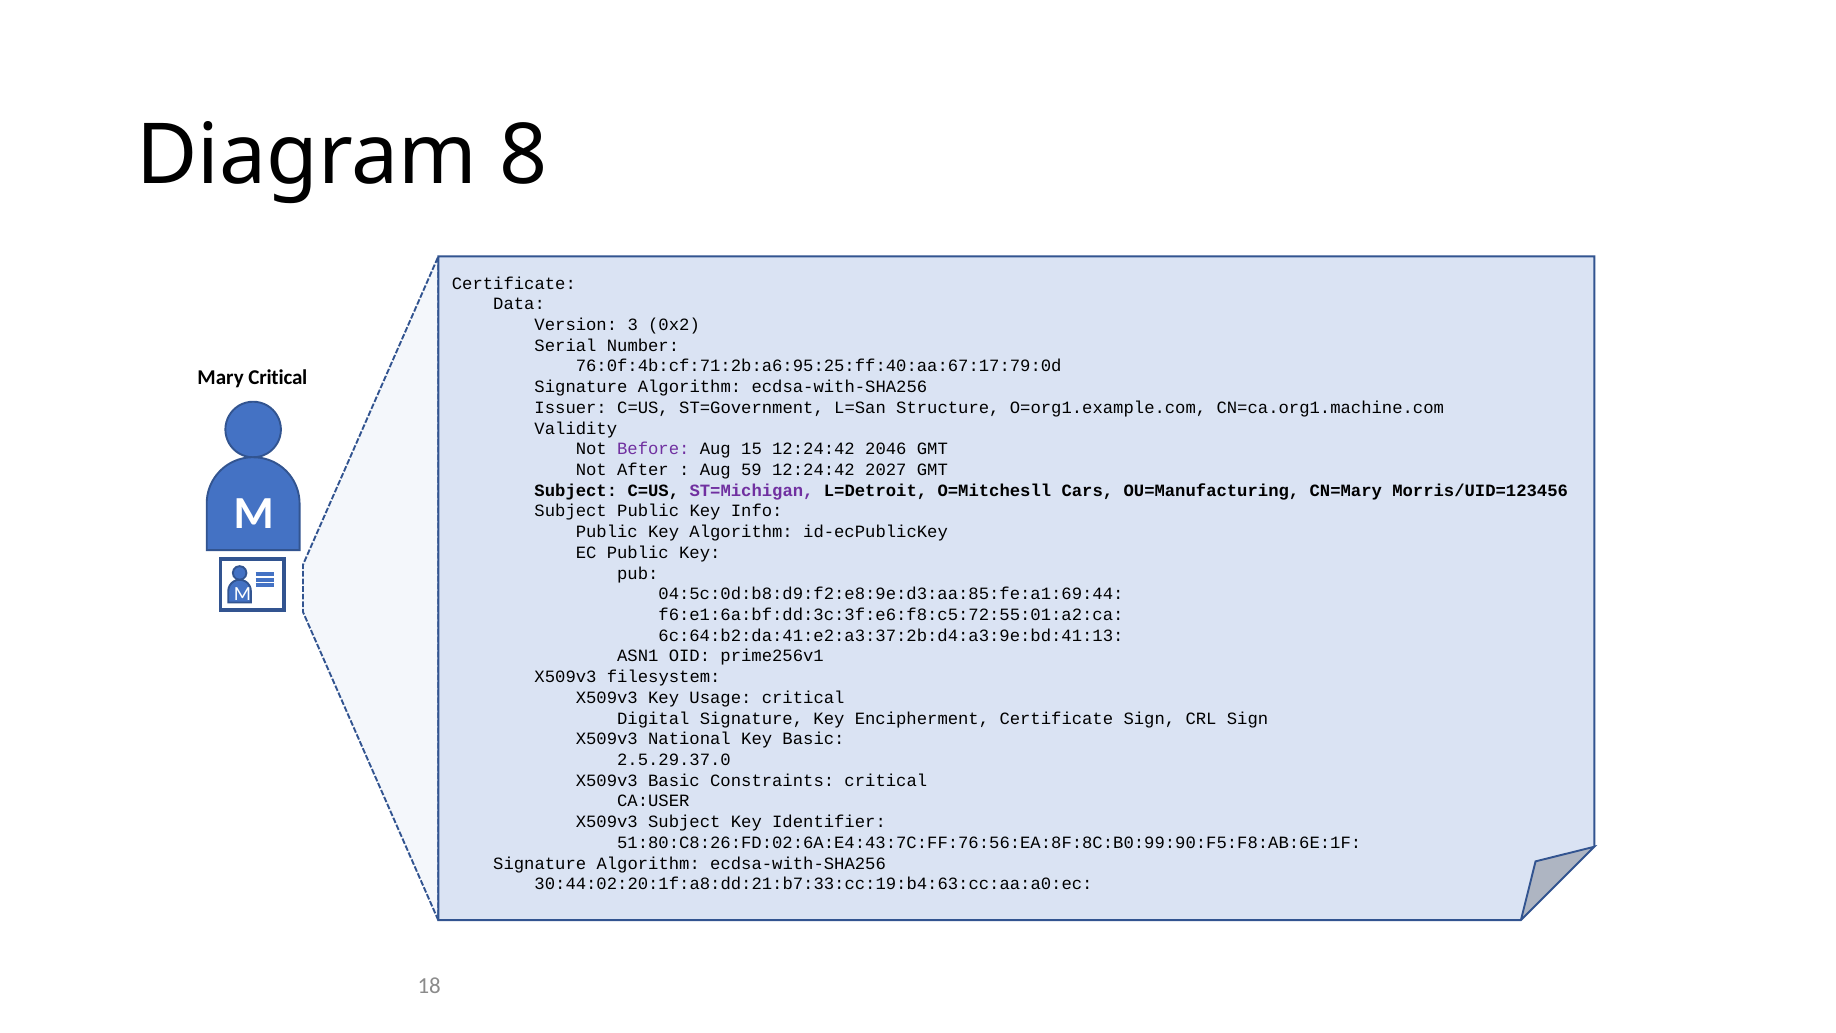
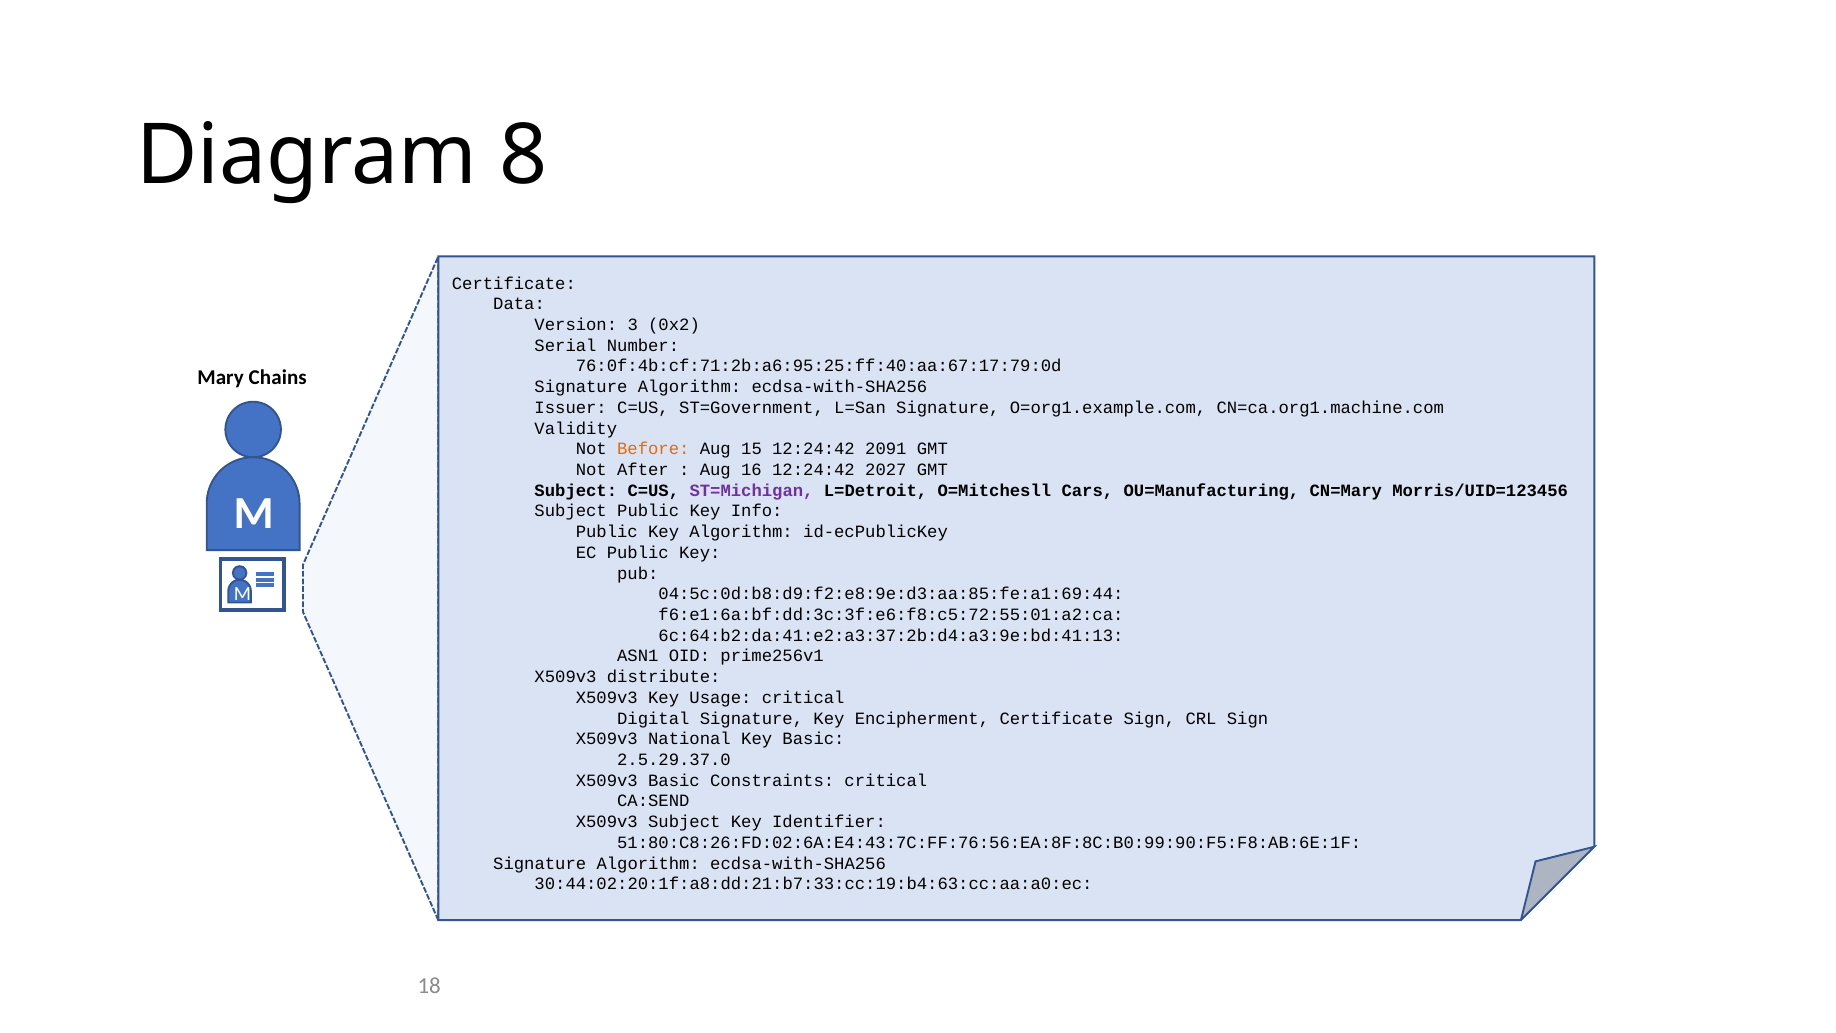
Mary Critical: Critical -> Chains
L=San Structure: Structure -> Signature
Before colour: purple -> orange
2046: 2046 -> 2091
59: 59 -> 16
filesystem: filesystem -> distribute
CA:USER: CA:USER -> CA:SEND
